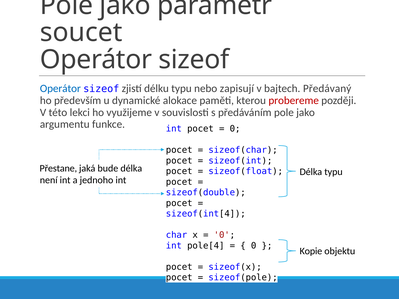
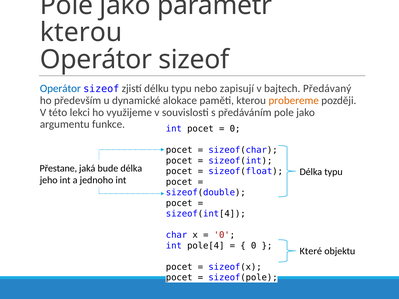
soucet at (81, 32): soucet -> kterou
probereme colour: red -> orange
není: není -> jeho
Kopie: Kopie -> Které
